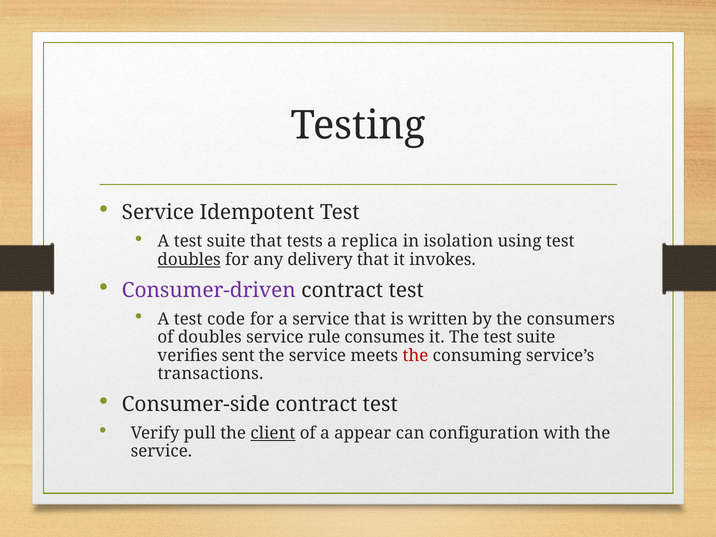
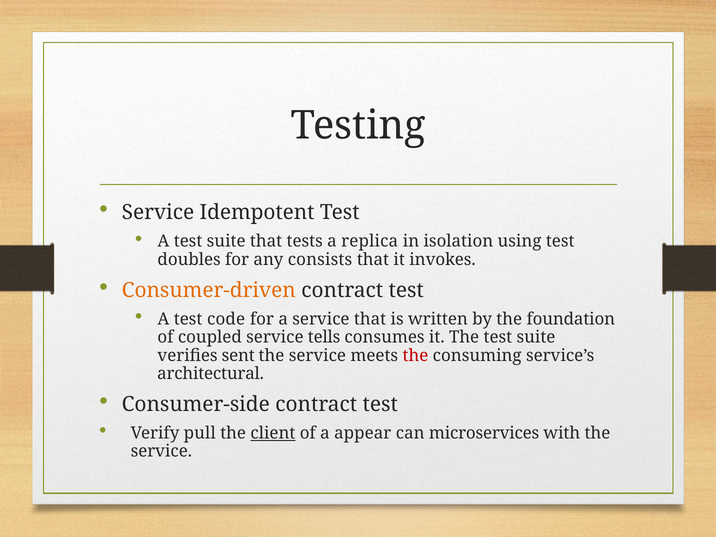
doubles at (189, 260) underline: present -> none
delivery: delivery -> consists
Consumer-driven colour: purple -> orange
consumers: consumers -> foundation
of doubles: doubles -> coupled
rule: rule -> tells
transactions: transactions -> architectural
configuration: configuration -> microservices
